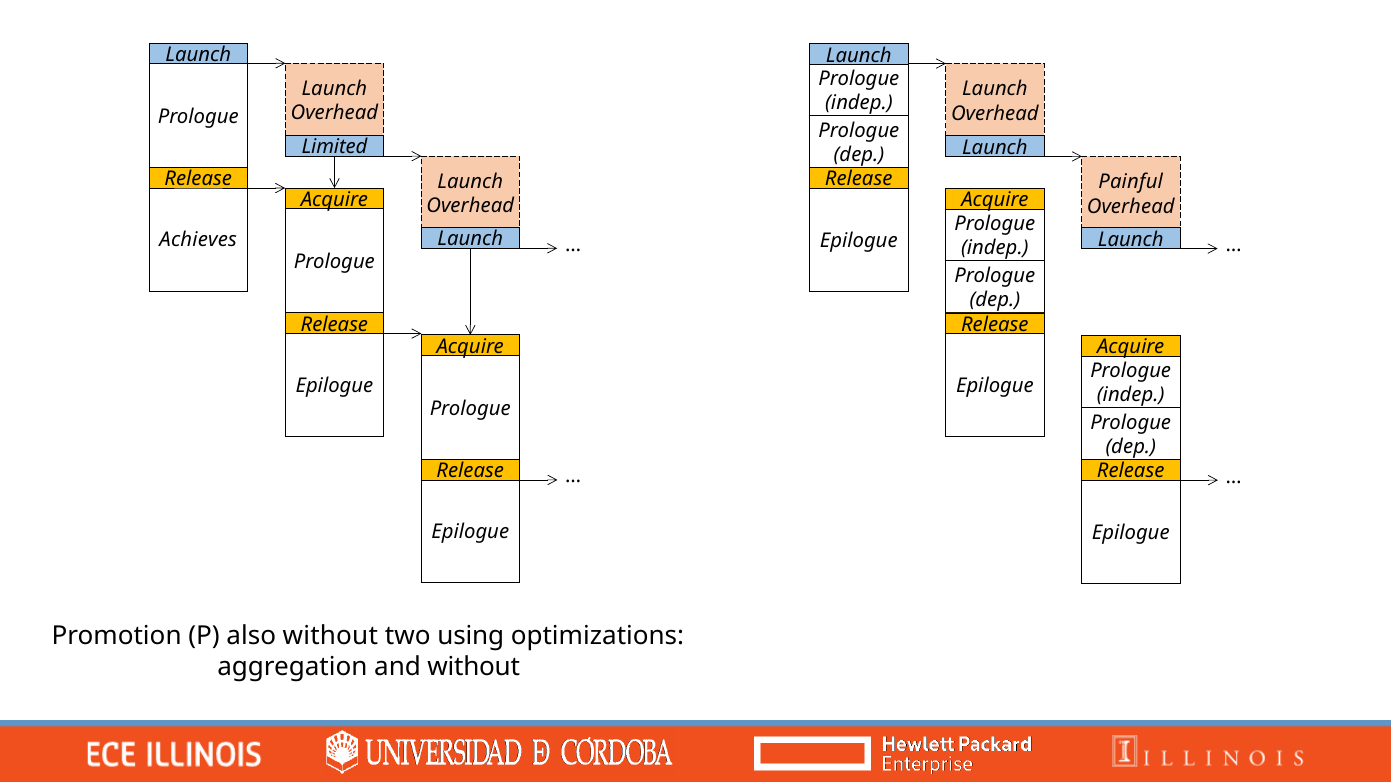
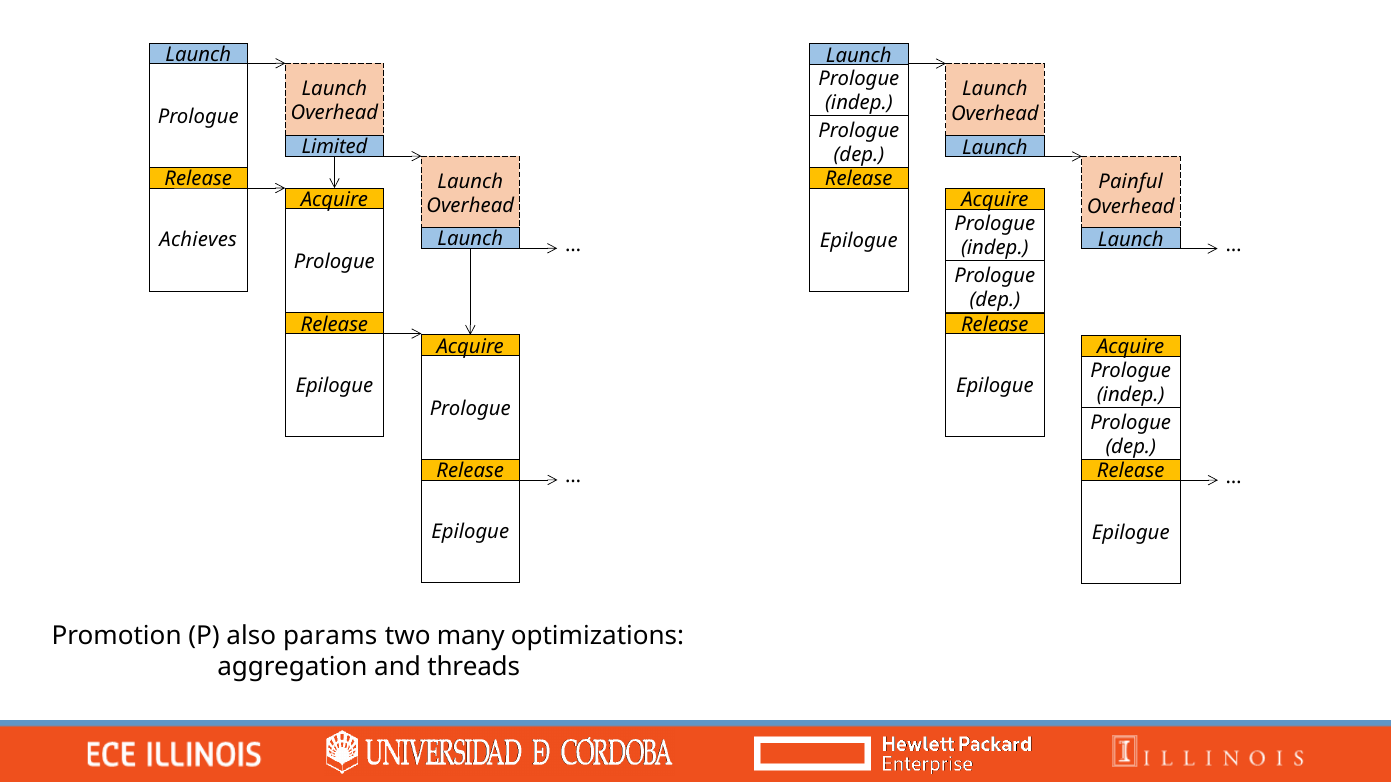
also without: without -> params
using: using -> many
and without: without -> threads
